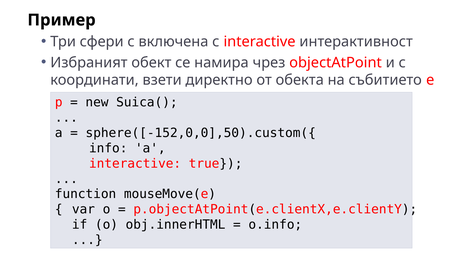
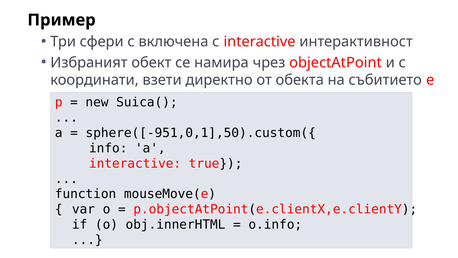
sphere([-152,0,0],50).custom({: sphere([-152,0,0],50).custom({ -> sphere([-951,0,1],50).custom({
